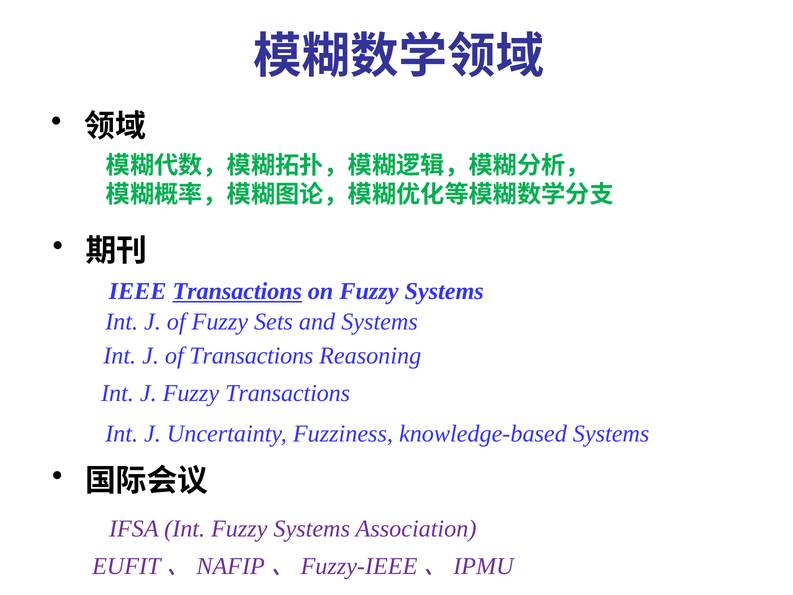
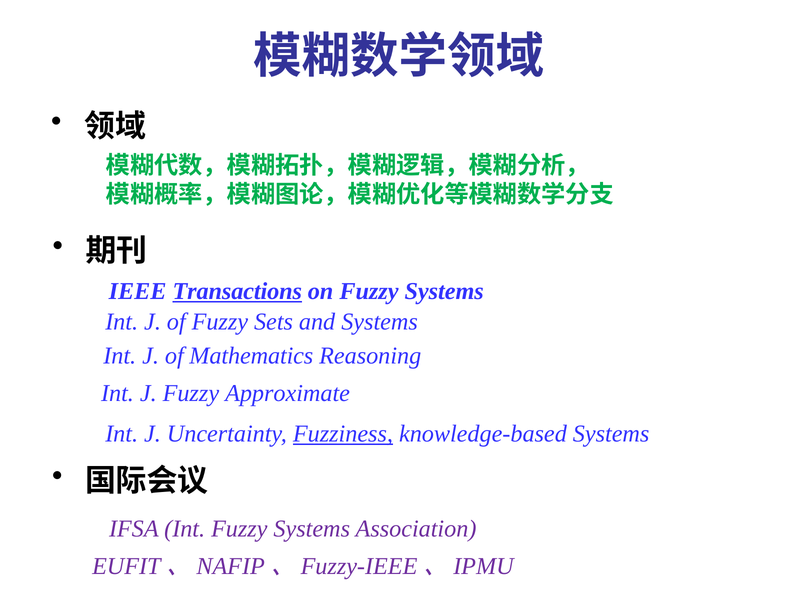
of Transactions: Transactions -> Mathematics
Fuzzy Transactions: Transactions -> Approximate
Fuzziness underline: none -> present
